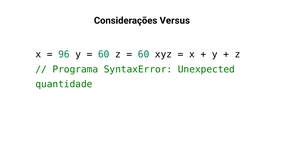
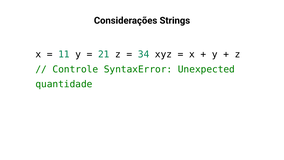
Versus: Versus -> Strings
96: 96 -> 11
60 at (104, 54): 60 -> 21
60 at (144, 54): 60 -> 34
Programa: Programa -> Controle
